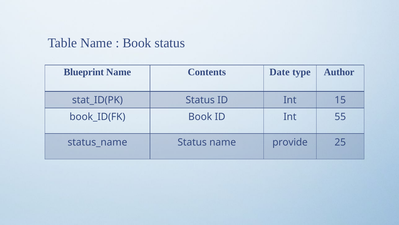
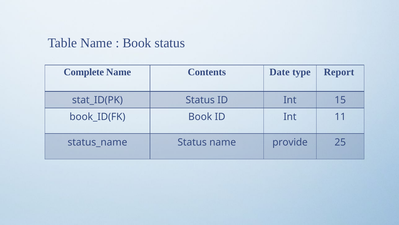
Blueprint: Blueprint -> Complete
Author: Author -> Report
55: 55 -> 11
